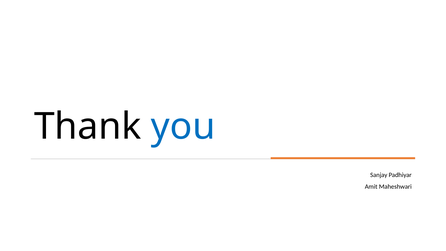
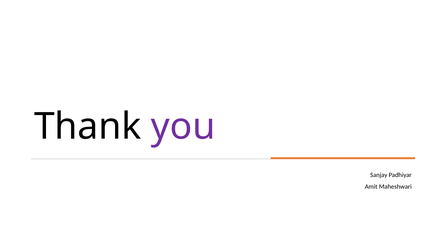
you colour: blue -> purple
